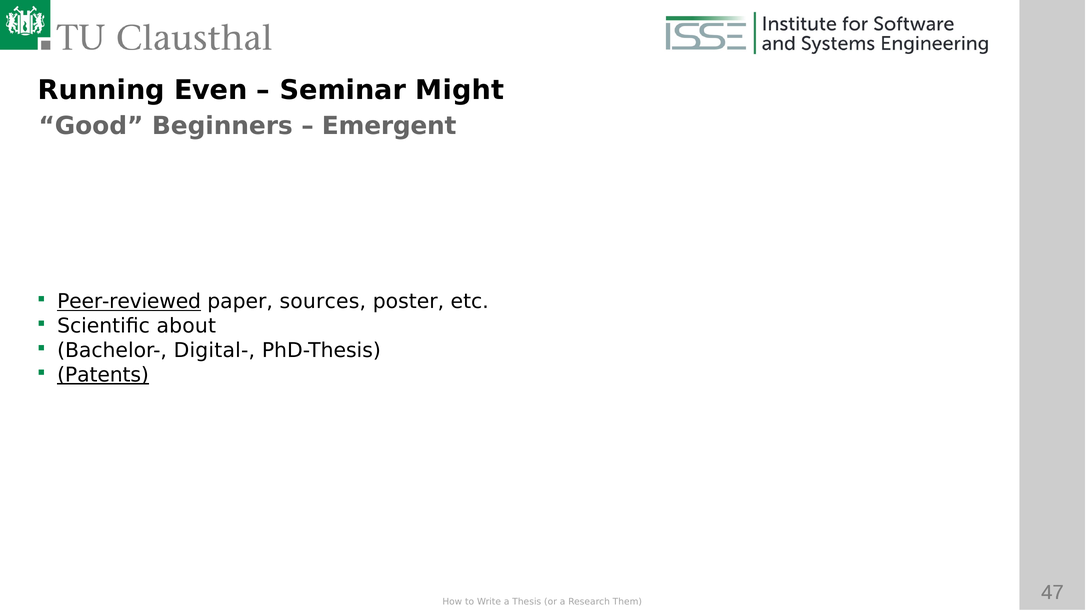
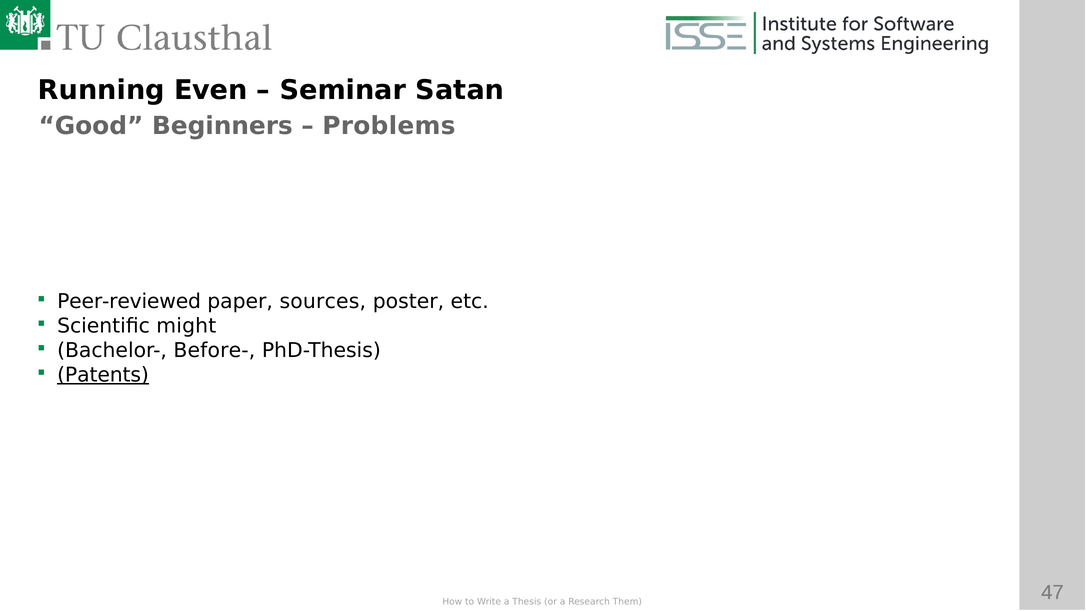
Might: Might -> Satan
Emergent: Emergent -> Problems
Peer-reviewed underline: present -> none
about: about -> might
Digital-: Digital- -> Before-
